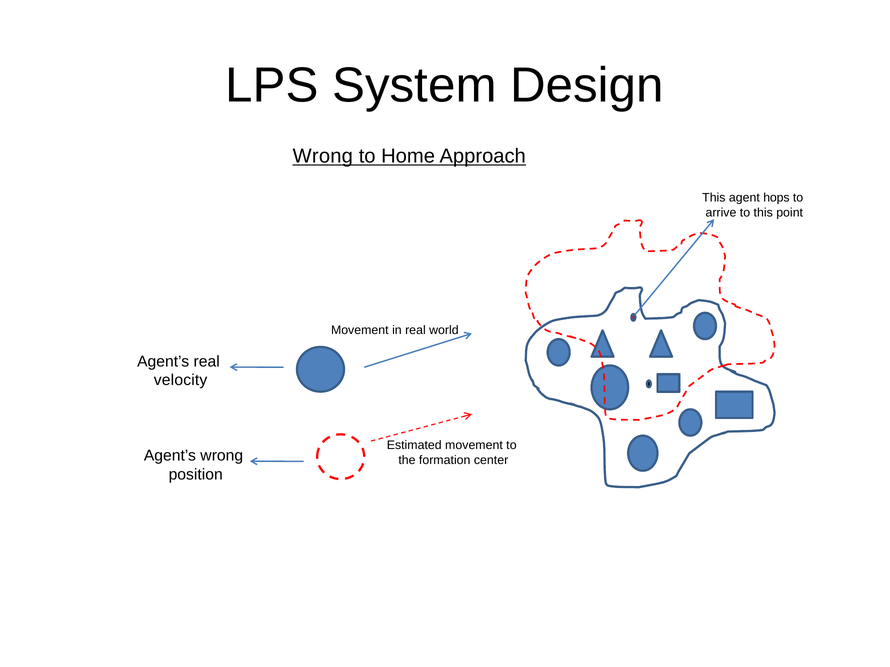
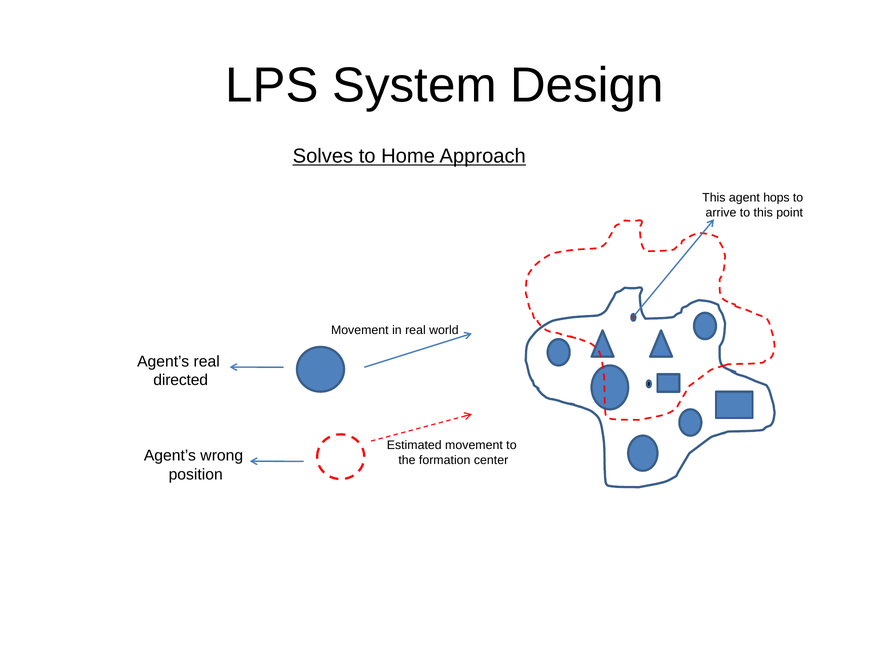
Wrong at (323, 156): Wrong -> Solves
velocity: velocity -> directed
